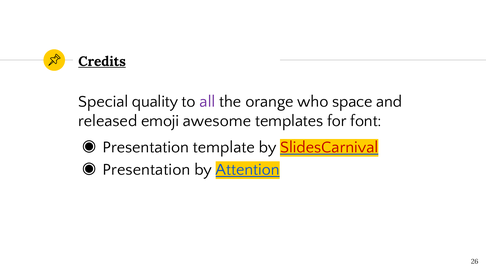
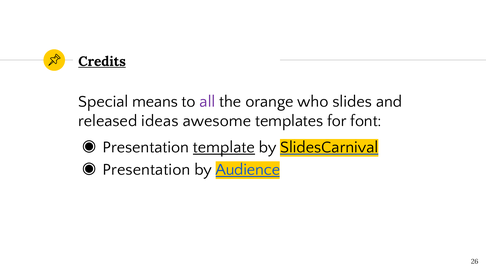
quality: quality -> means
space: space -> slides
emoji: emoji -> ideas
template underline: none -> present
SlidesCarnival colour: red -> black
Attention: Attention -> Audience
